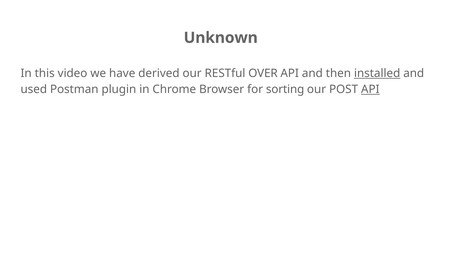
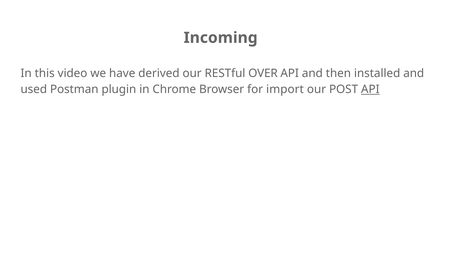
Unknown: Unknown -> Incoming
installed underline: present -> none
sorting: sorting -> import
